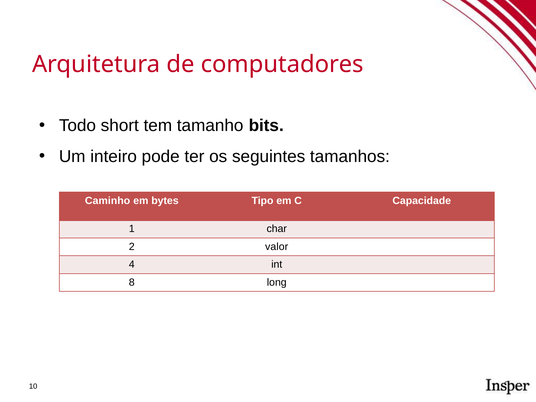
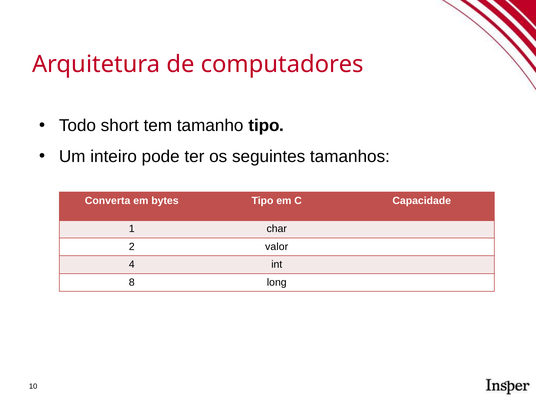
tamanho bits: bits -> tipo
Caminho: Caminho -> Converta
